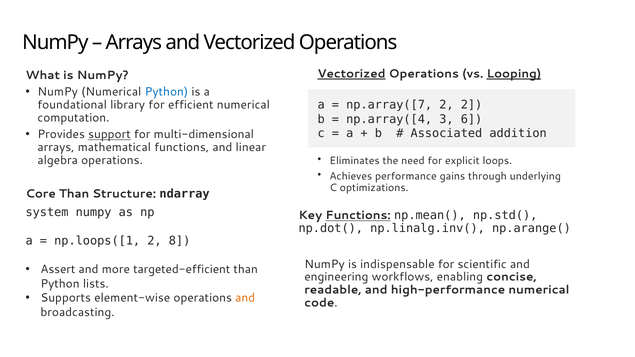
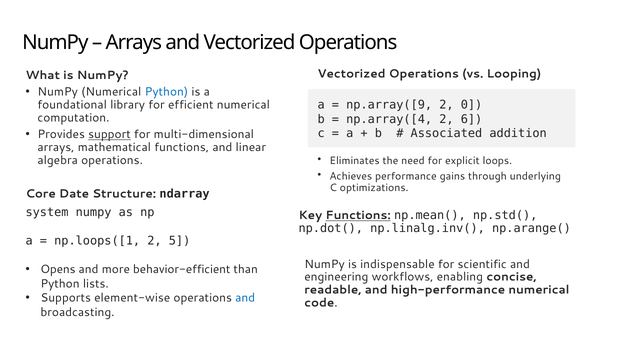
Vectorized at (352, 74) underline: present -> none
Looping underline: present -> none
np.array([7: np.array([7 -> np.array([9
2 2: 2 -> 0
np.array([4 3: 3 -> 2
Core Than: Than -> Date
8: 8 -> 5
Assert: Assert -> Opens
targeted-efficient: targeted-efficient -> behavior-efficient
and at (245, 298) colour: orange -> blue
